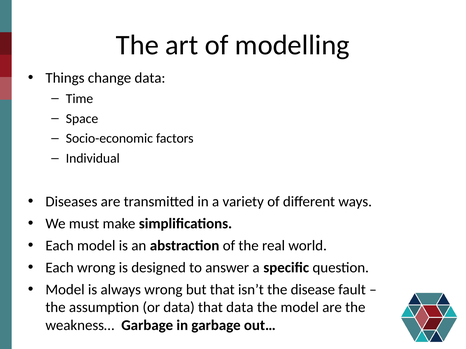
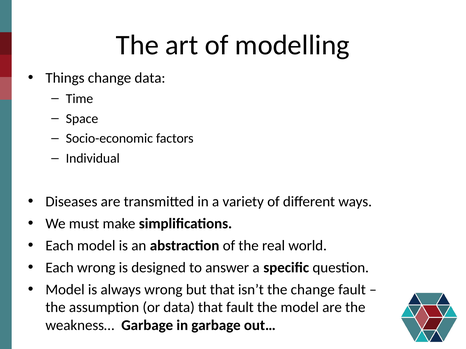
the disease: disease -> change
that data: data -> fault
